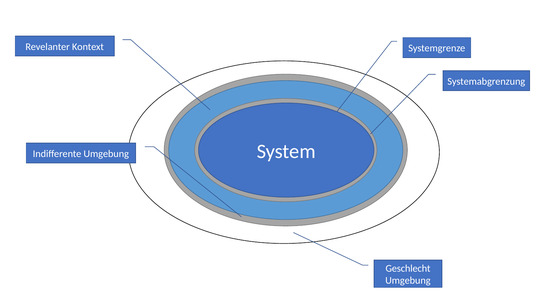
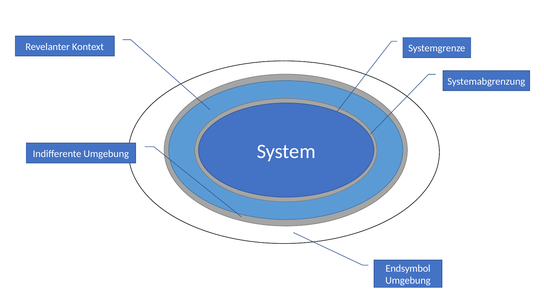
Geschlecht: Geschlecht -> Endsymbol
